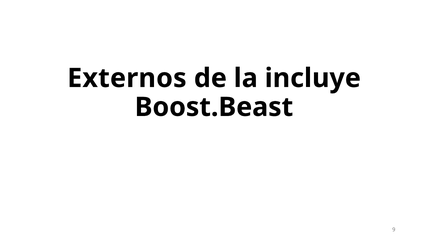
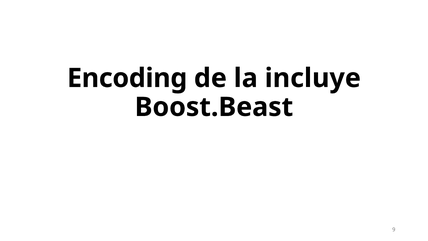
Externos: Externos -> Encoding
